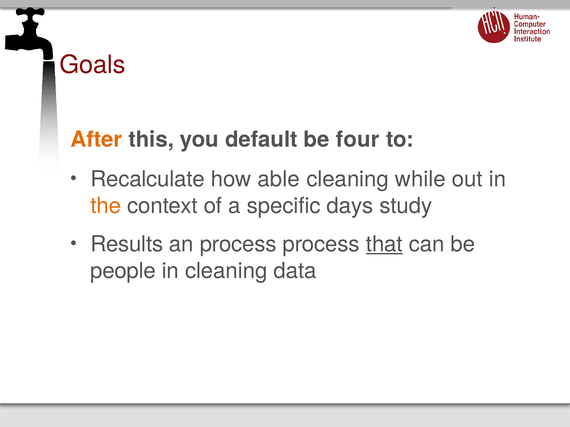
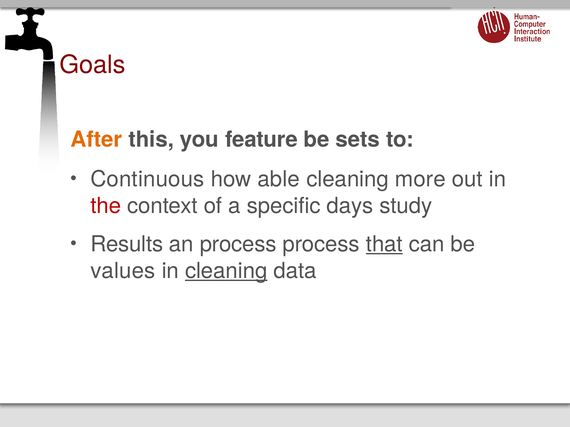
default: default -> feature
four: four -> sets
Recalculate: Recalculate -> Continuous
while: while -> more
the colour: orange -> red
people: people -> values
cleaning at (226, 271) underline: none -> present
